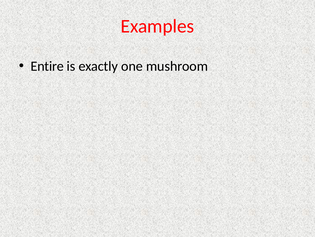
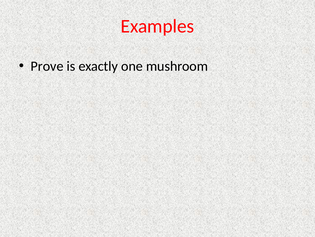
Entire: Entire -> Prove
